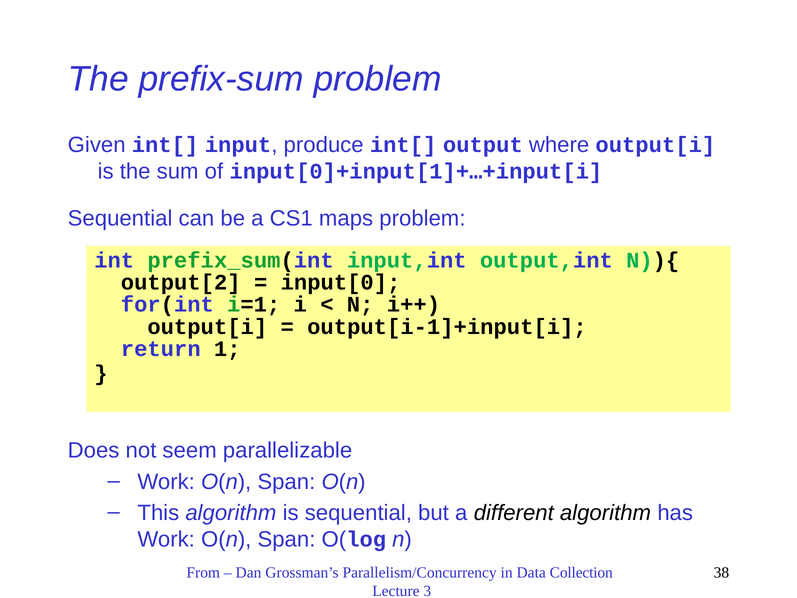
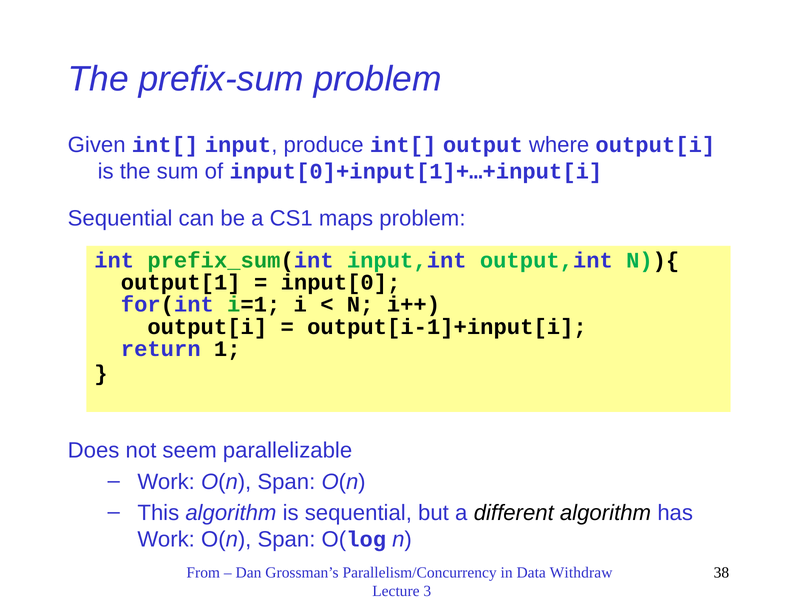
output[2: output[2 -> output[1
Collection: Collection -> Withdraw
